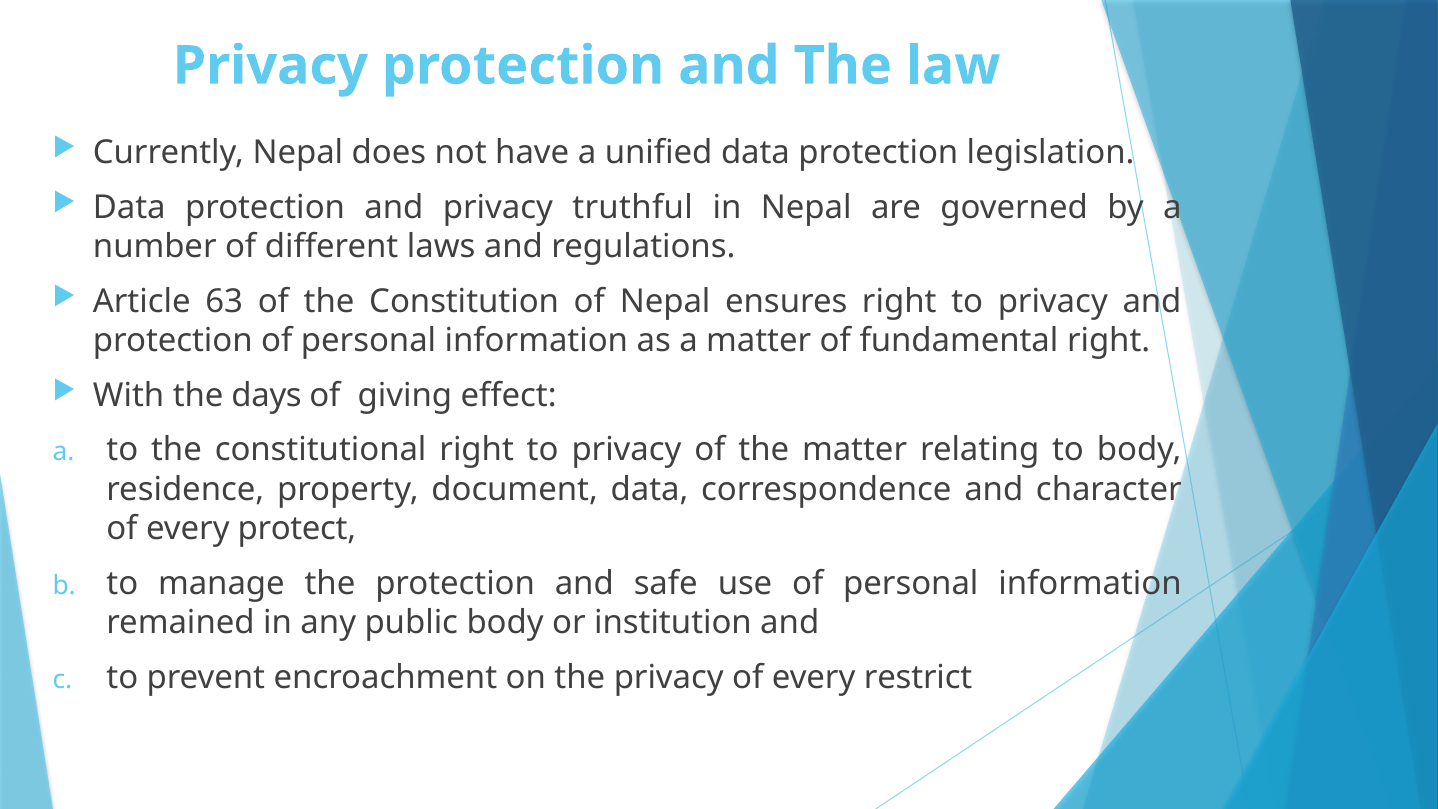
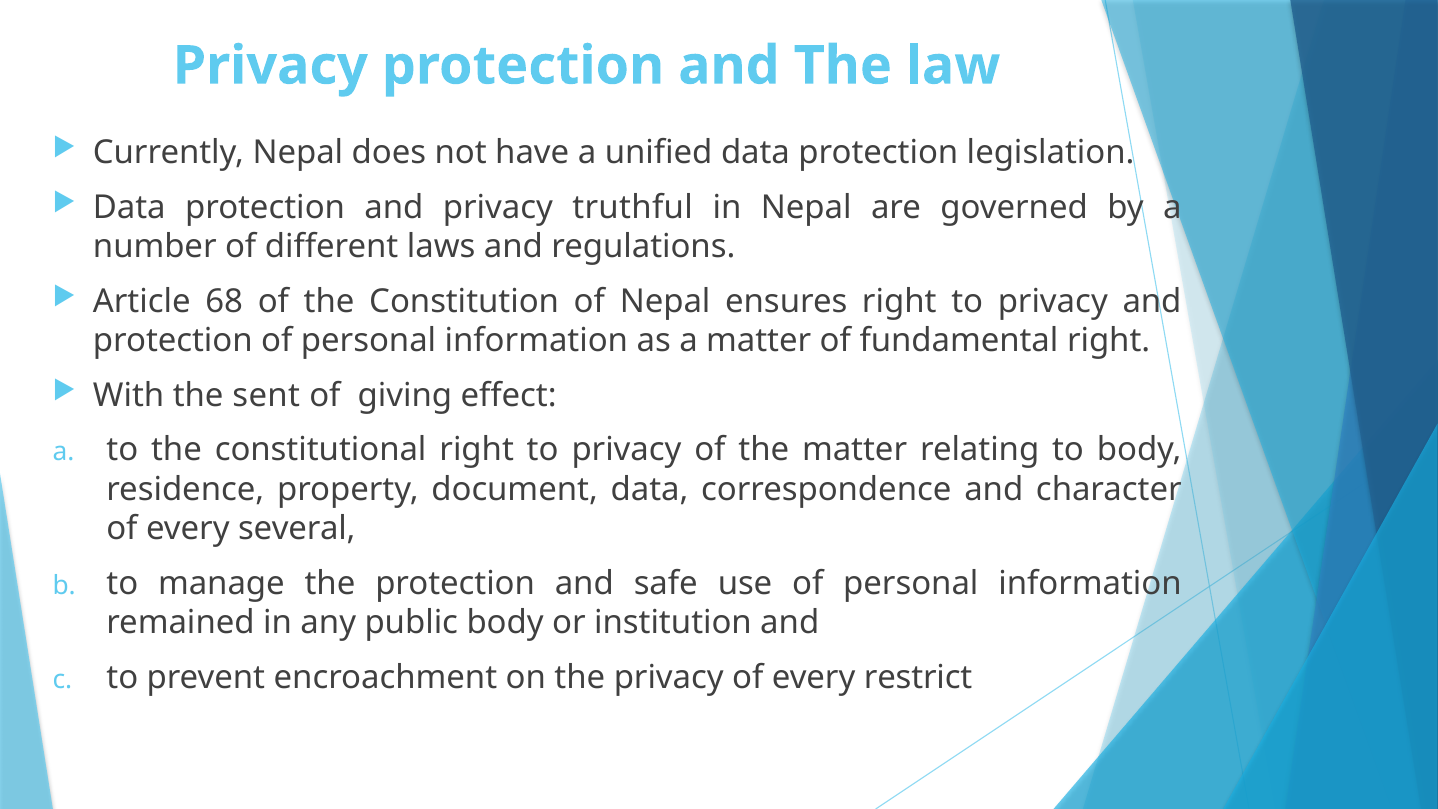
63: 63 -> 68
days: days -> sent
protect: protect -> several
